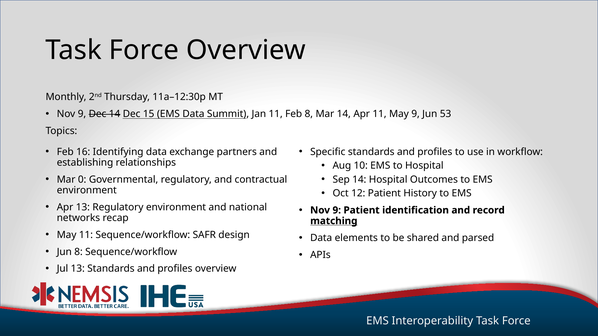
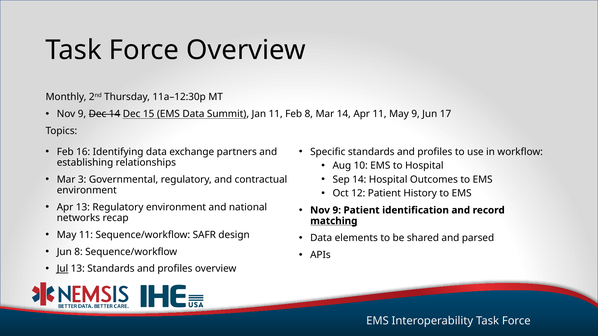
53: 53 -> 17
0: 0 -> 3
Jul underline: none -> present
